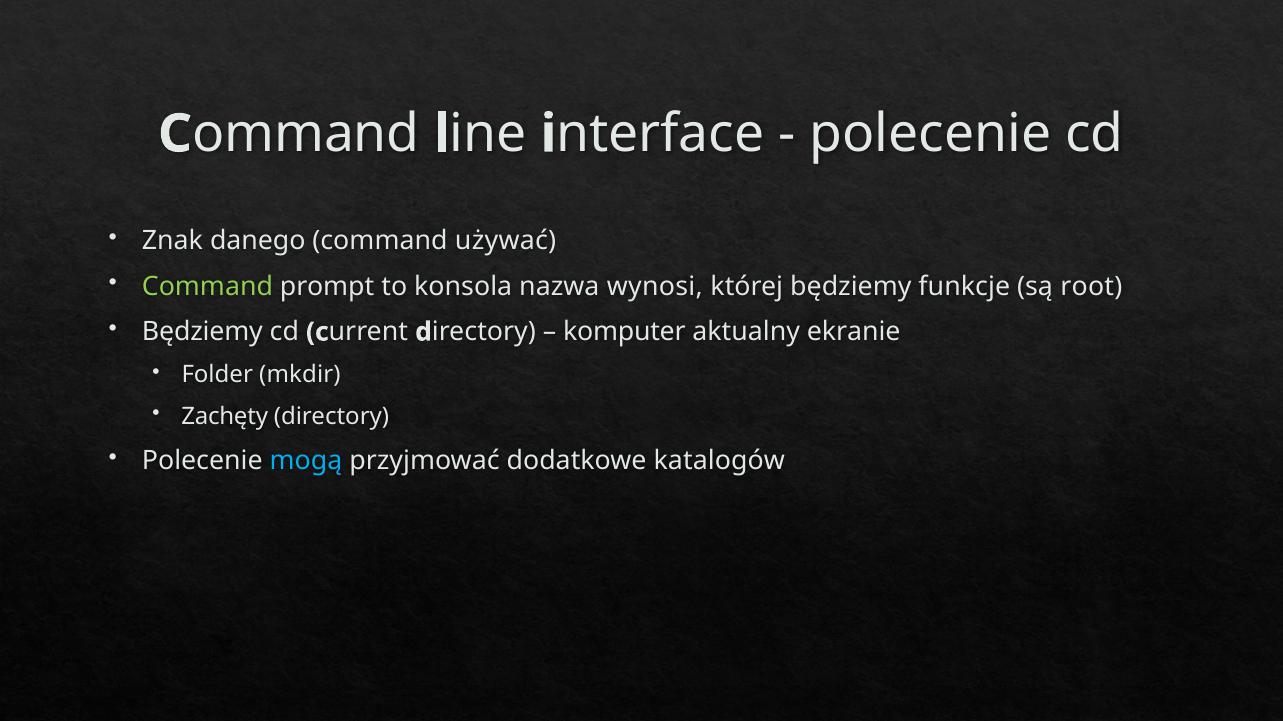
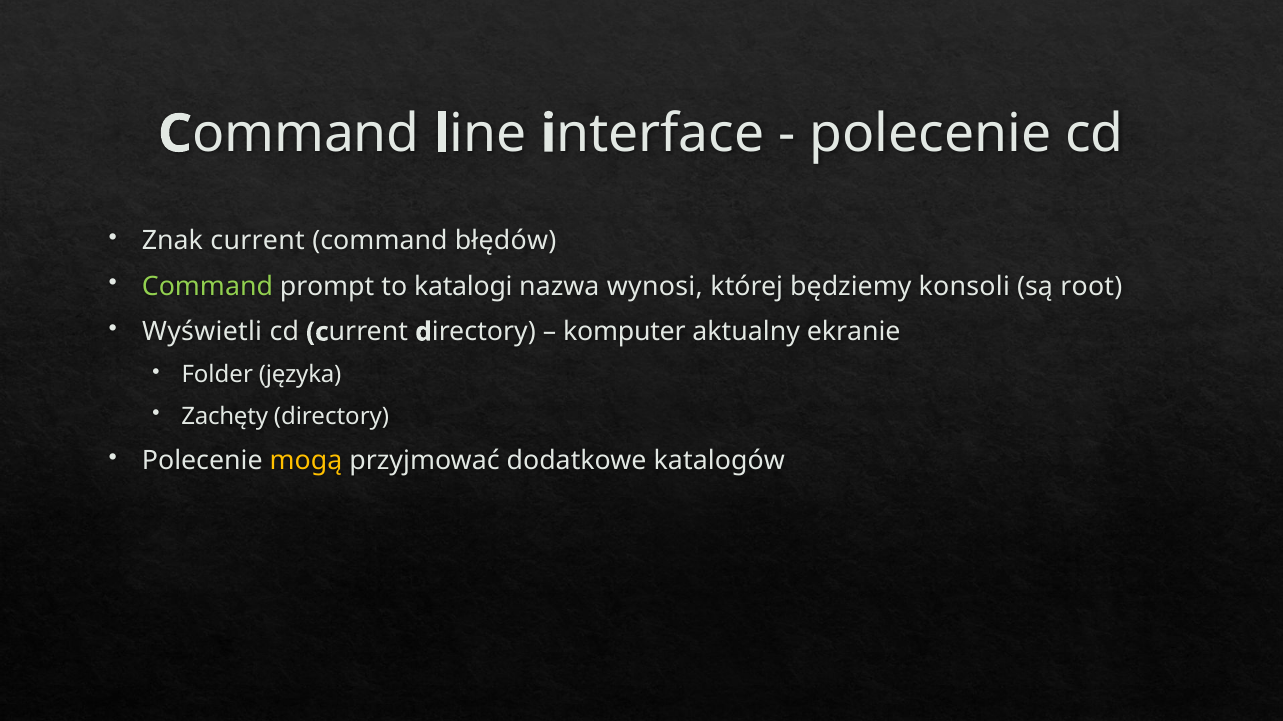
danego: danego -> current
używać: używać -> błędów
konsola: konsola -> katalogi
funkcje: funkcje -> konsoli
Będziemy at (202, 332): Będziemy -> Wyświetli
mkdir: mkdir -> języka
mogą colour: light blue -> yellow
